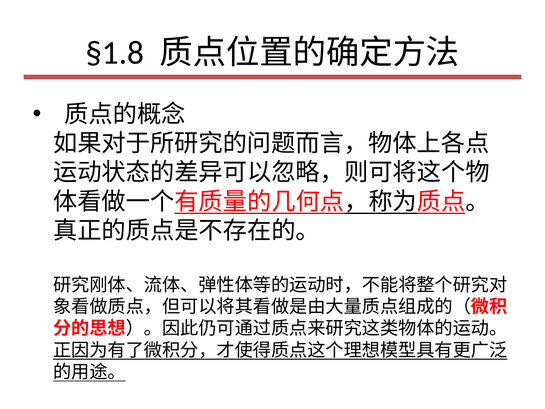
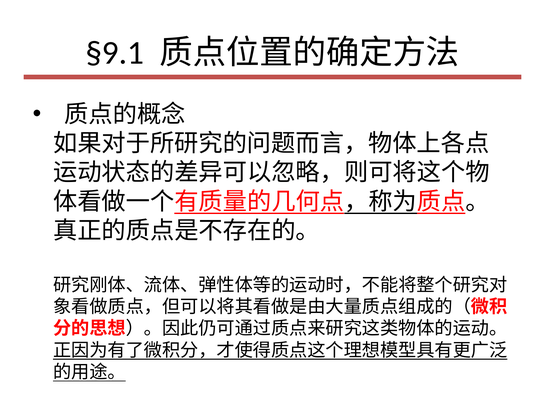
§1.8: §1.8 -> §9.1
